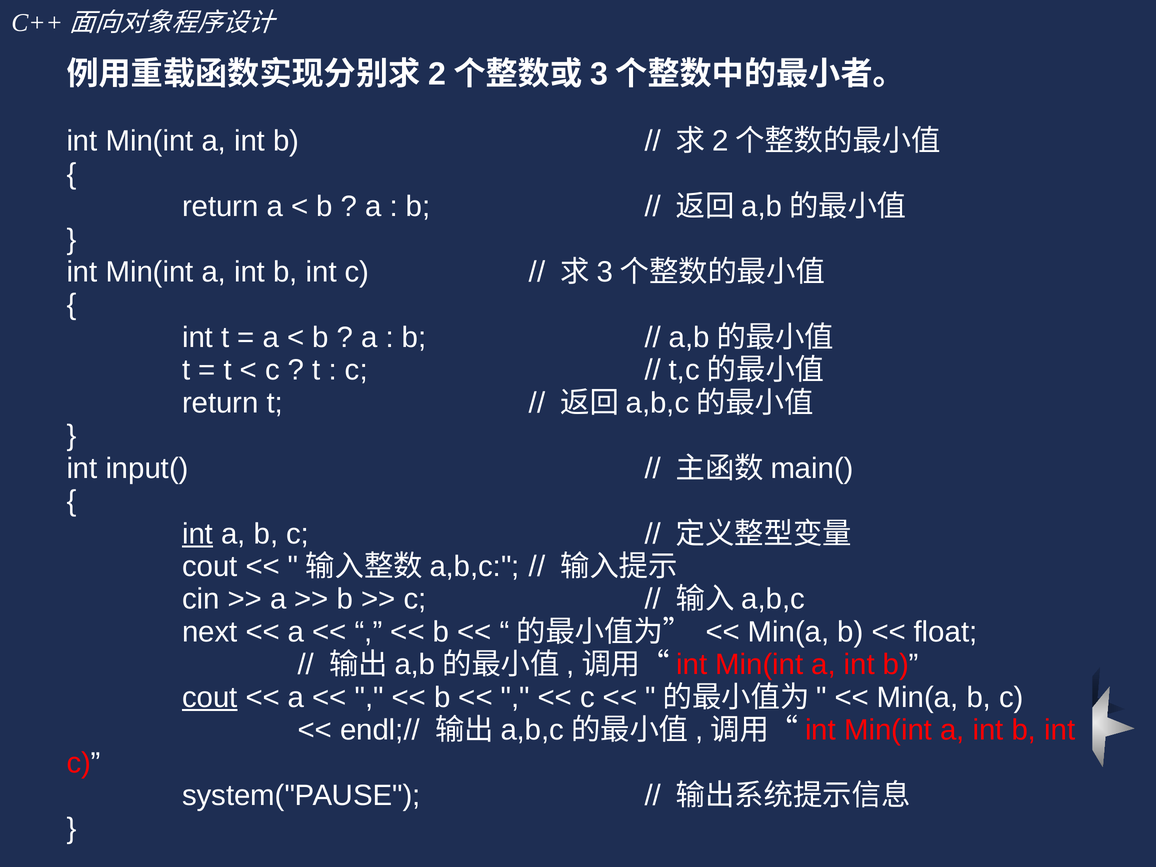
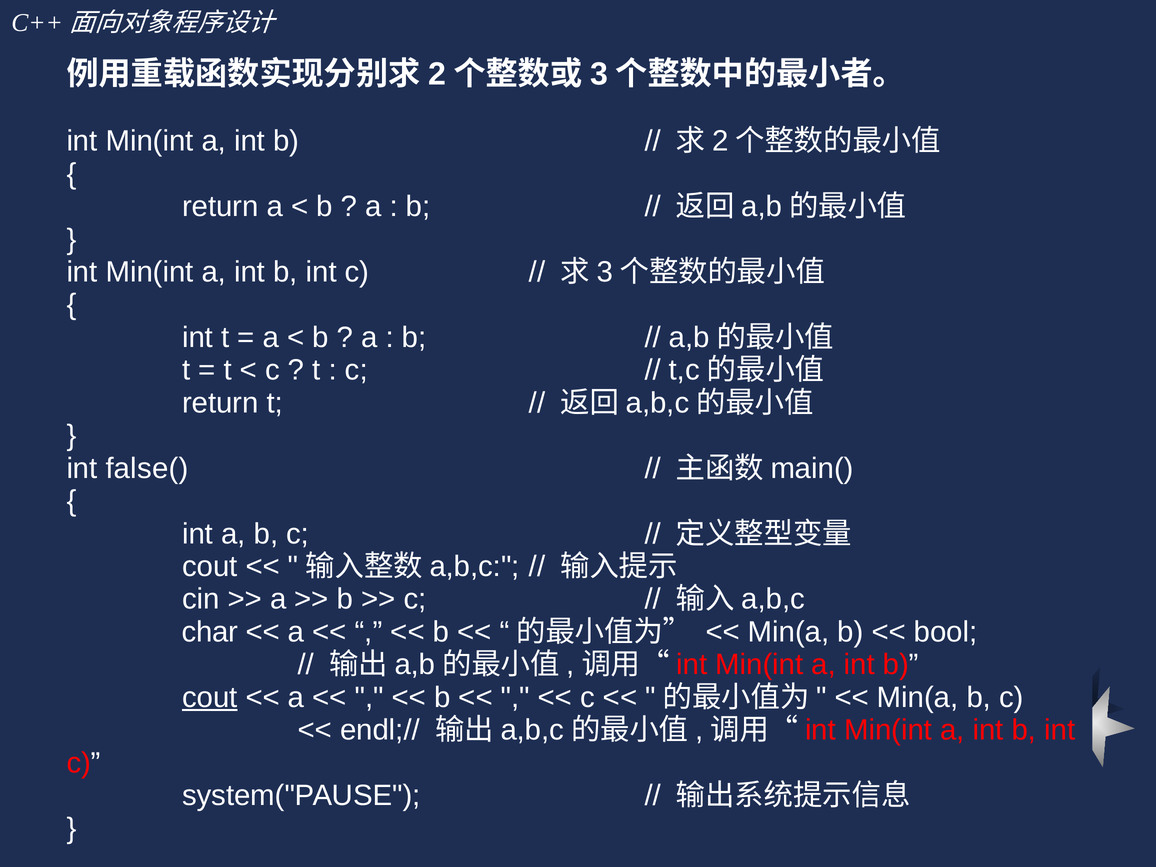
input(: input( -> false(
int at (198, 534) underline: present -> none
next: next -> char
float: float -> bool
